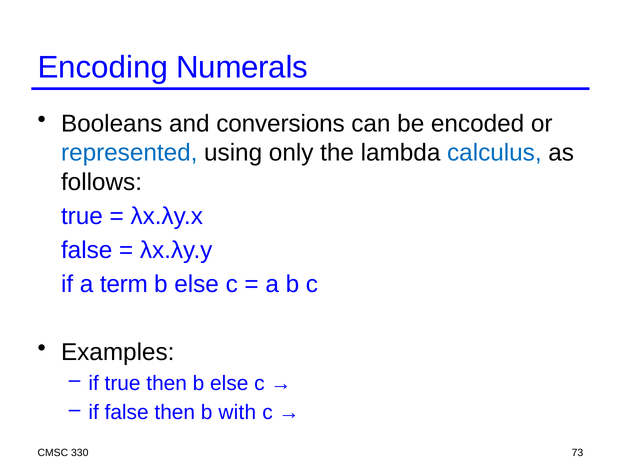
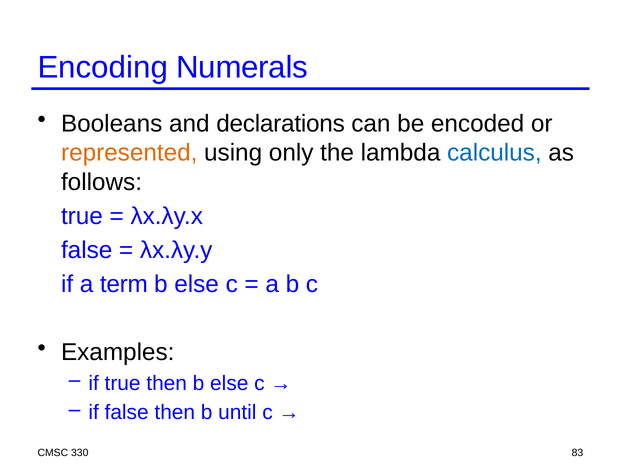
conversions: conversions -> declarations
represented colour: blue -> orange
with: with -> until
73: 73 -> 83
